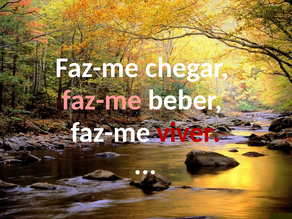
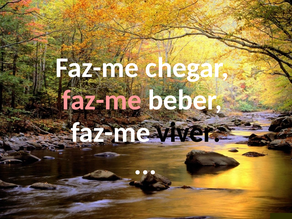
viver colour: red -> black
